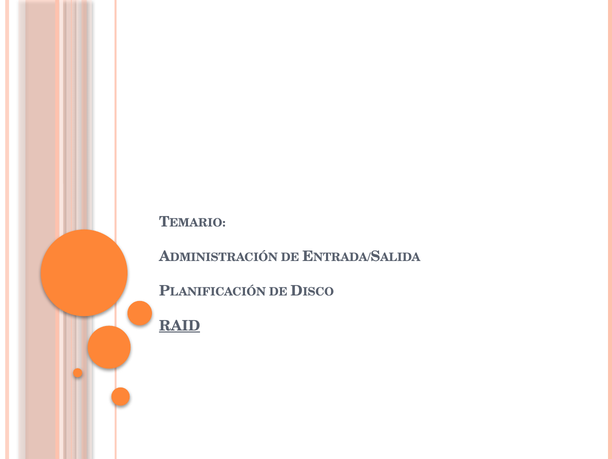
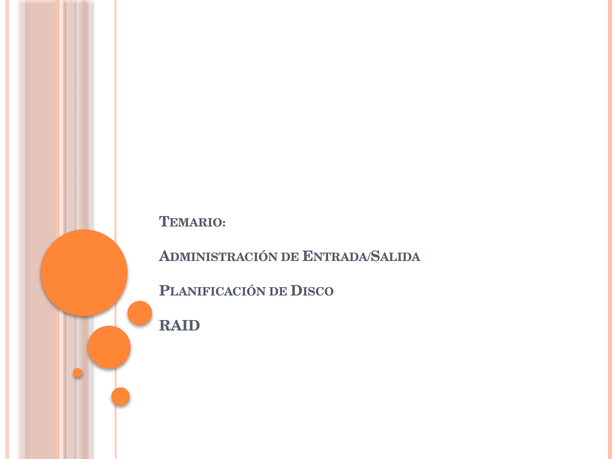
RAID underline: present -> none
